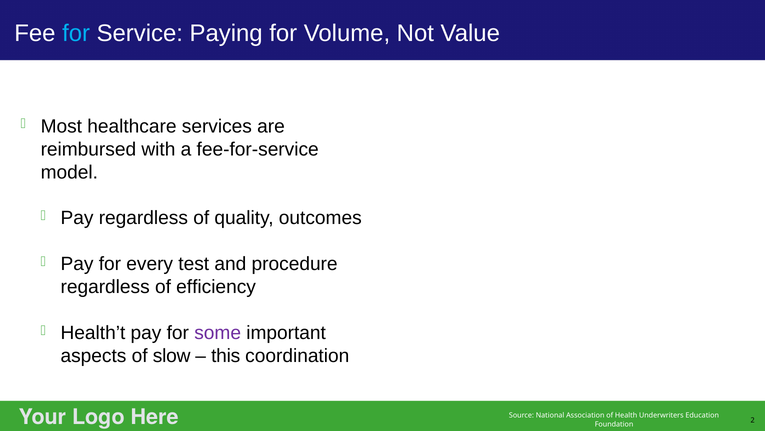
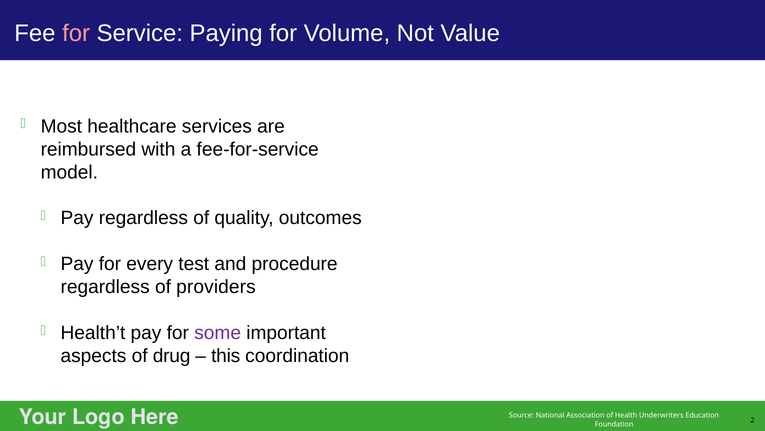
for at (76, 33) colour: light blue -> pink
efficiency: efficiency -> providers
slow: slow -> drug
